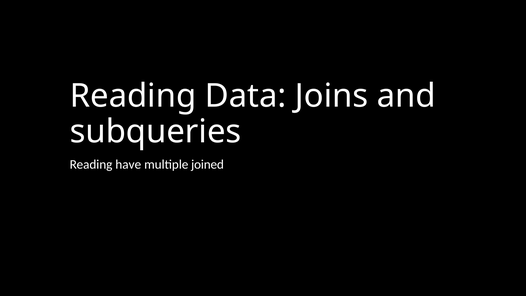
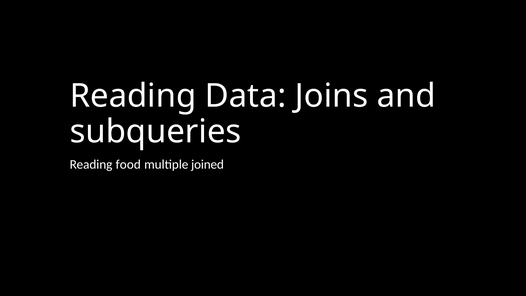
have: have -> food
